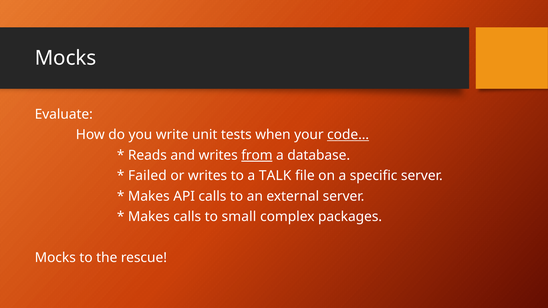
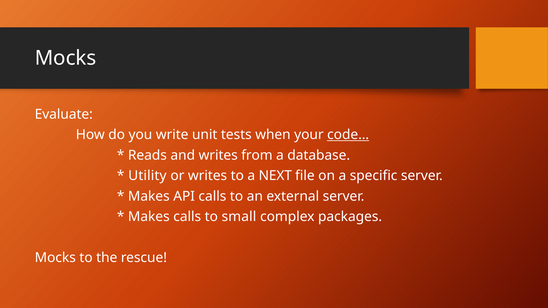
from underline: present -> none
Failed: Failed -> Utility
TALK: TALK -> NEXT
